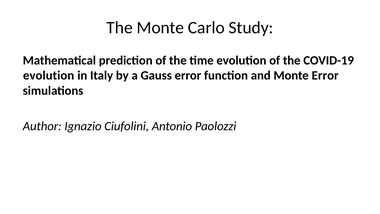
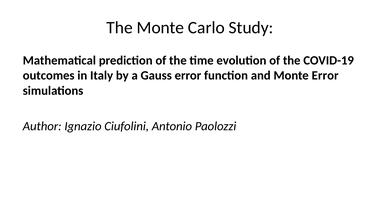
evolution at (49, 75): evolution -> outcomes
